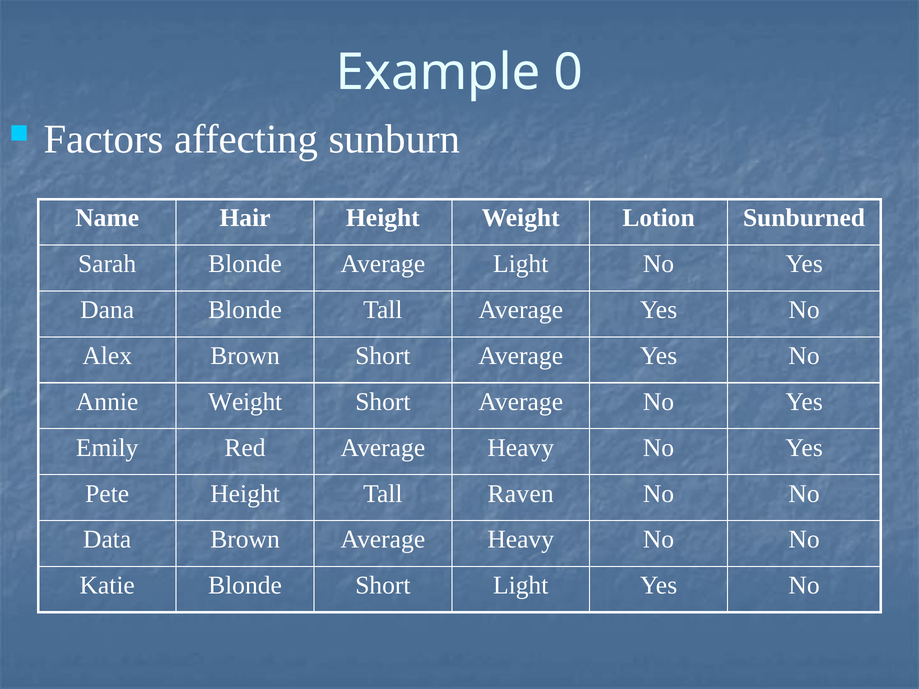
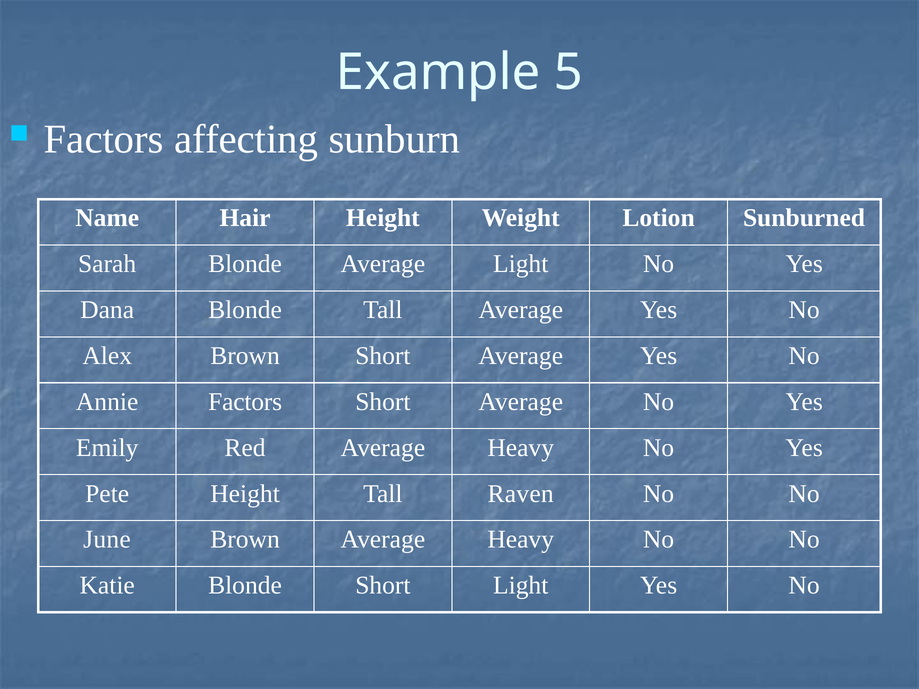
0: 0 -> 5
Annie Weight: Weight -> Factors
Data: Data -> June
